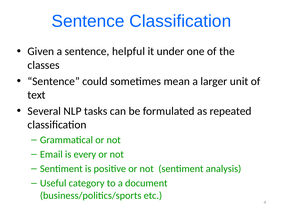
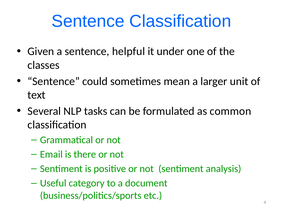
repeated: repeated -> common
every: every -> there
